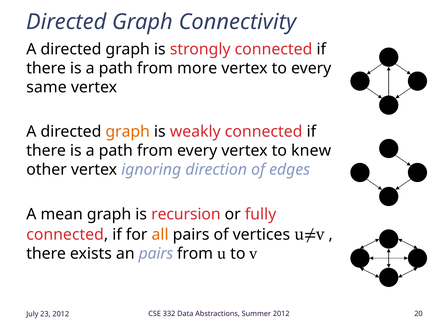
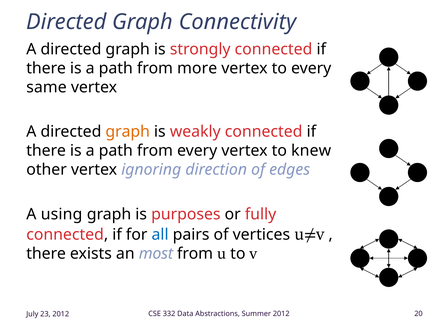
mean: mean -> using
recursion: recursion -> purposes
all colour: orange -> blue
an pairs: pairs -> most
